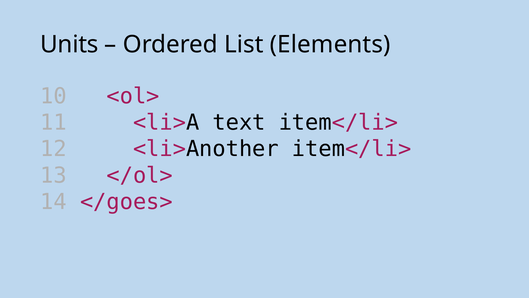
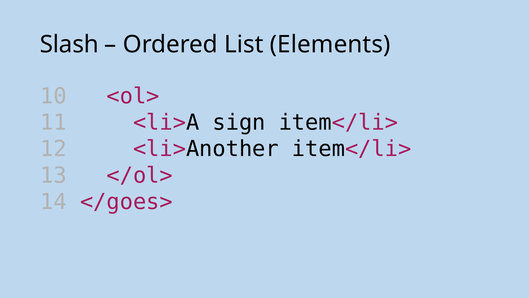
Units: Units -> Slash
text: text -> sign
